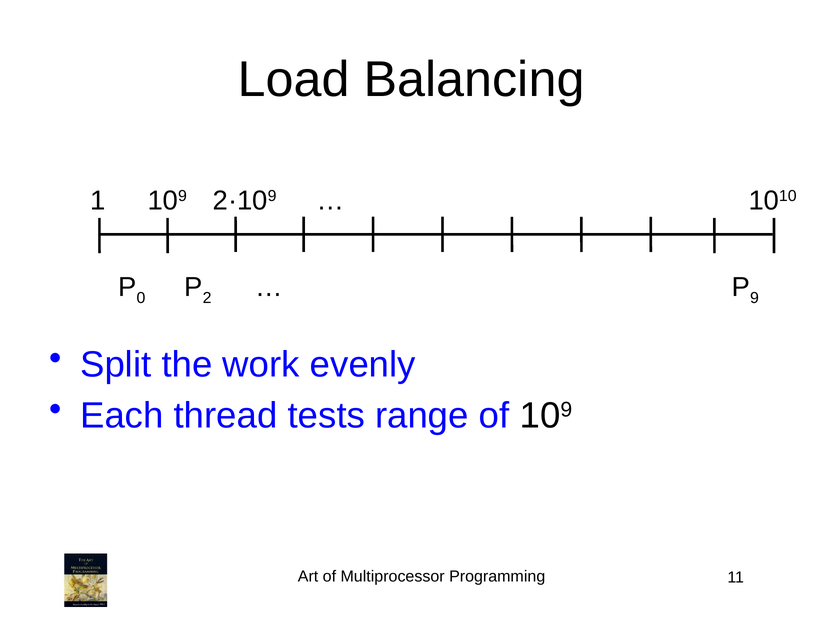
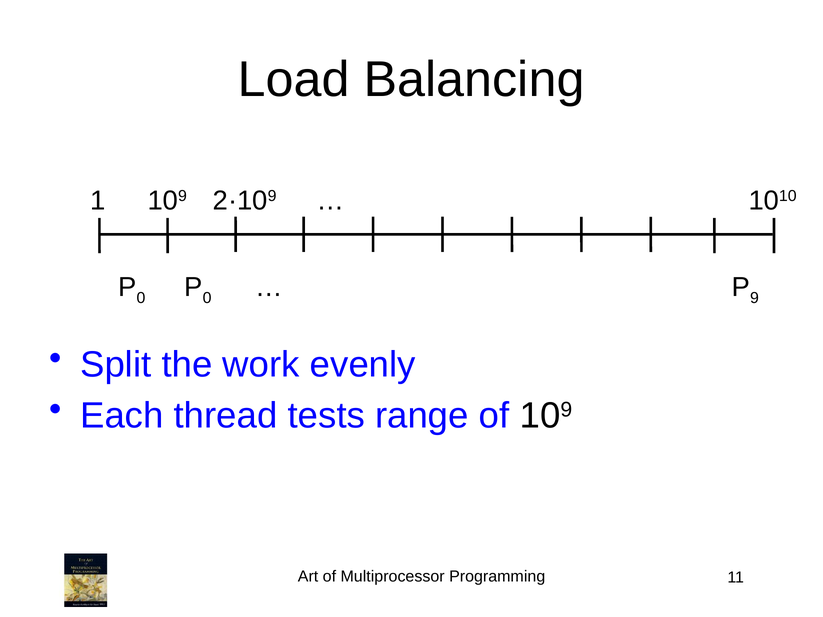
2 at (207, 298): 2 -> 0
